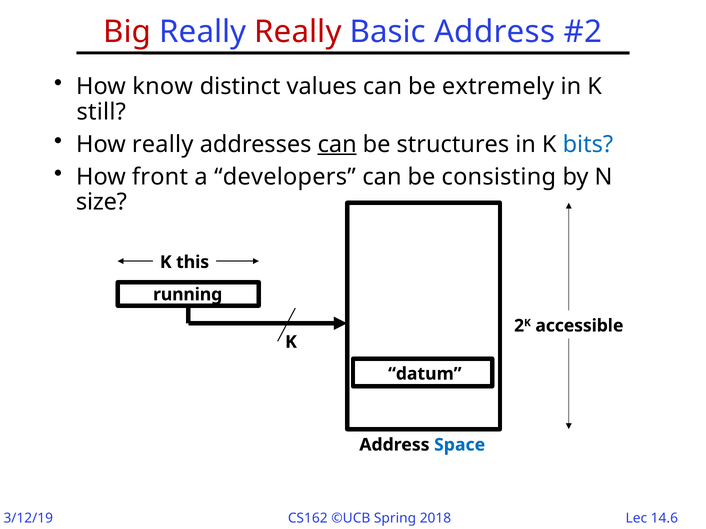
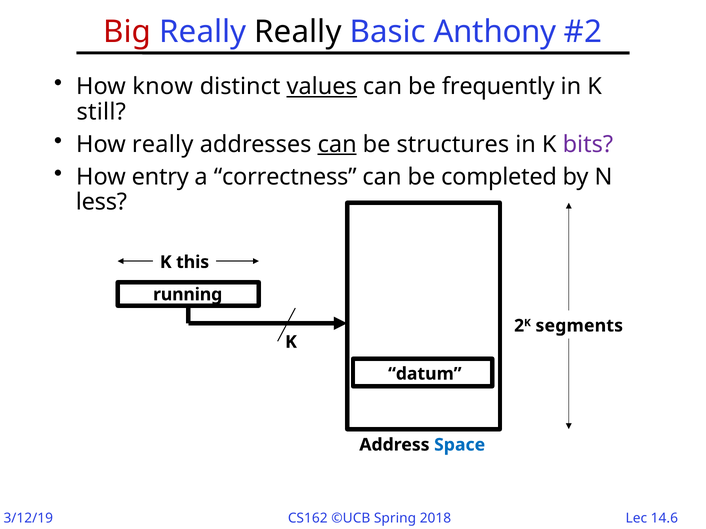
Really at (298, 32) colour: red -> black
Basic Address: Address -> Anthony
values underline: none -> present
extremely: extremely -> frequently
bits colour: blue -> purple
front: front -> entry
developers: developers -> correctness
consisting: consisting -> completed
size: size -> less
accessible: accessible -> segments
